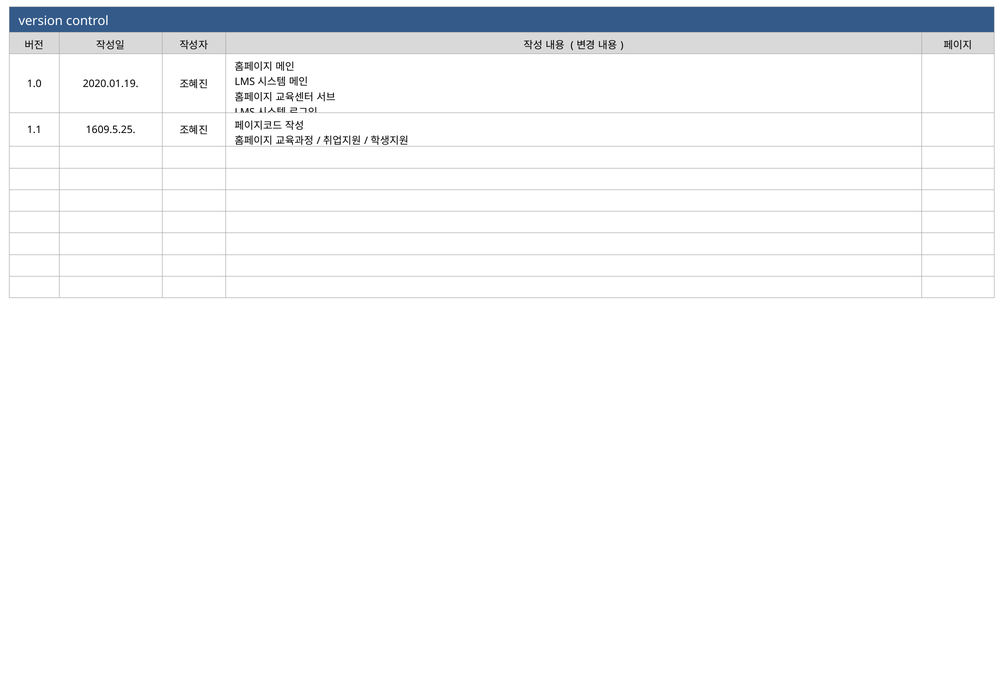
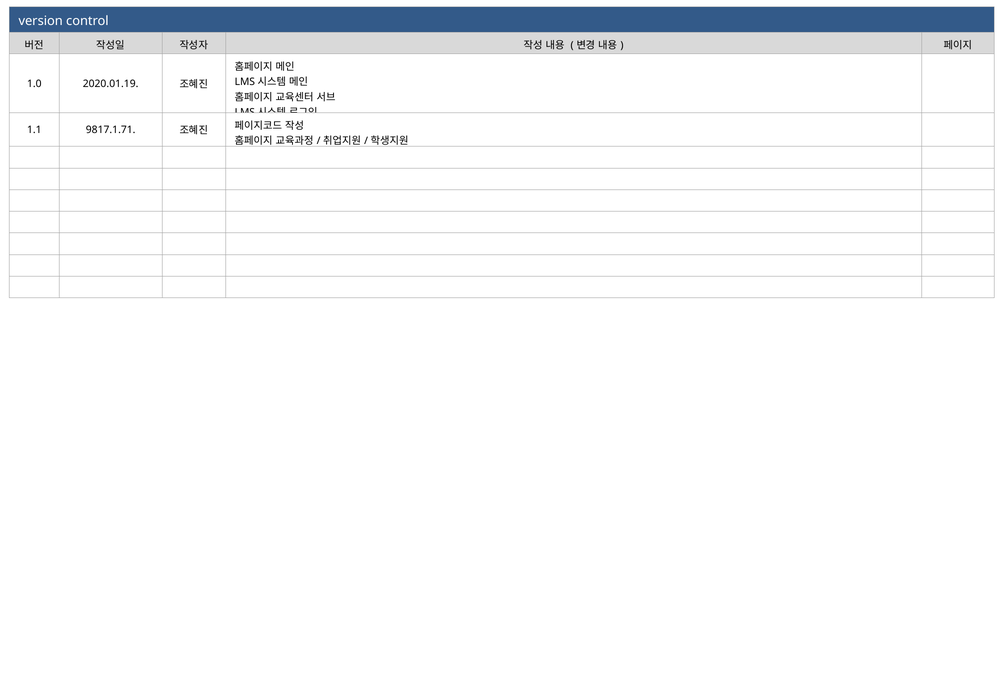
1609.5.25: 1609.5.25 -> 9817.1.71
